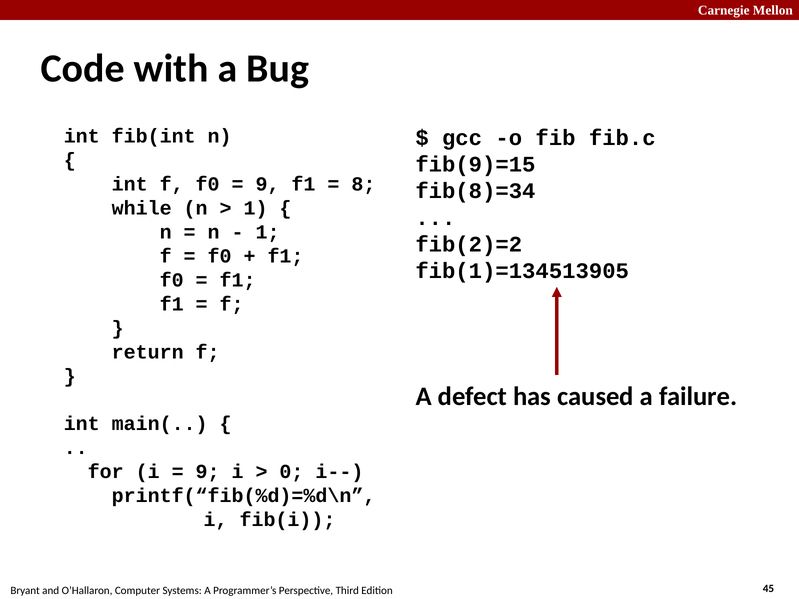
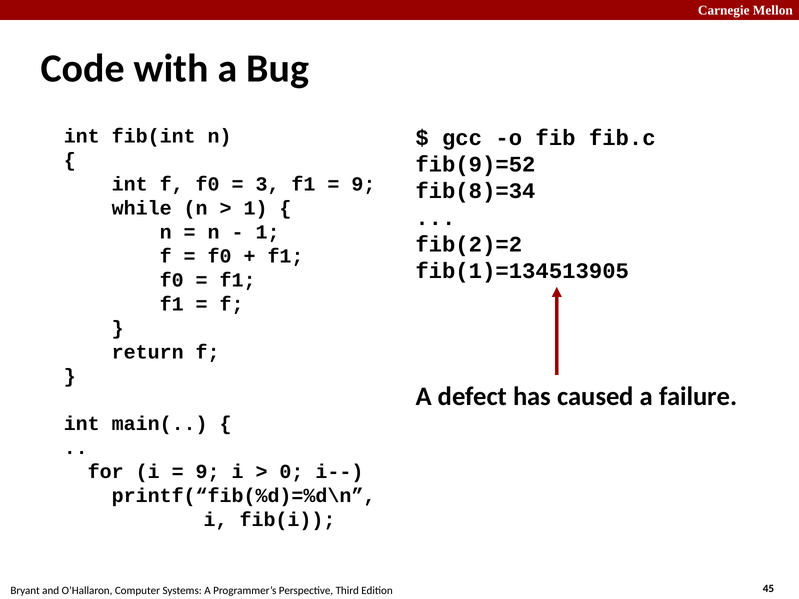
fib(9)=15: fib(9)=15 -> fib(9)=52
9 at (268, 184): 9 -> 3
8 at (363, 184): 8 -> 9
